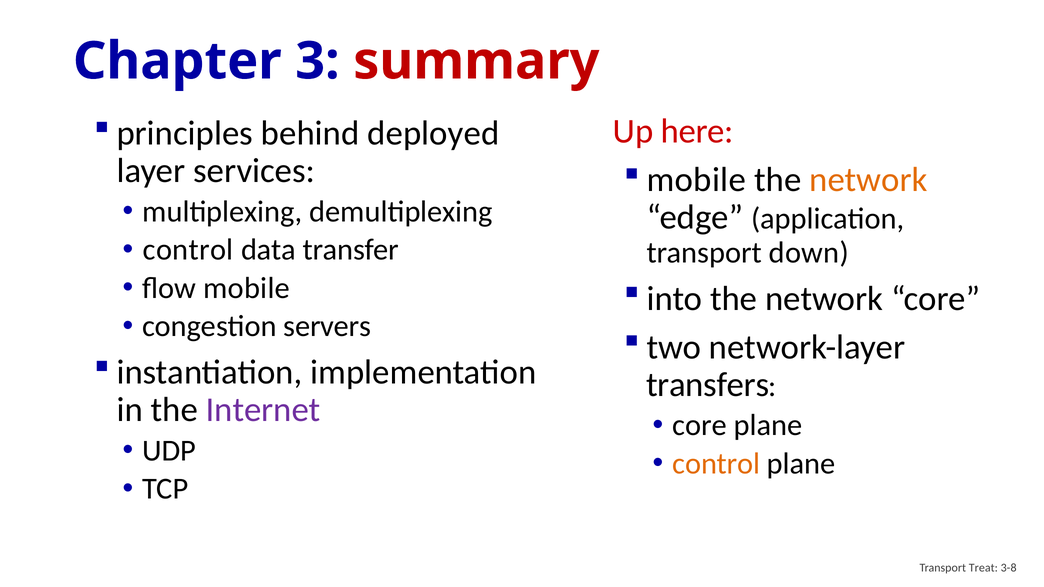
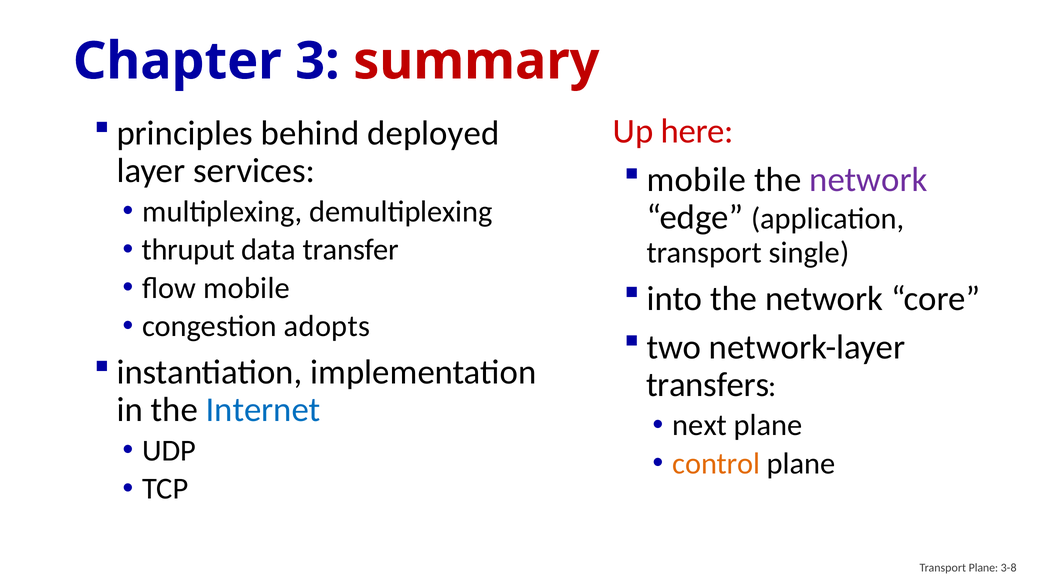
network at (868, 180) colour: orange -> purple
control at (188, 250): control -> thruput
down: down -> single
servers: servers -> adopts
Internet colour: purple -> blue
core at (700, 425): core -> next
Transport Treat: Treat -> Plane
